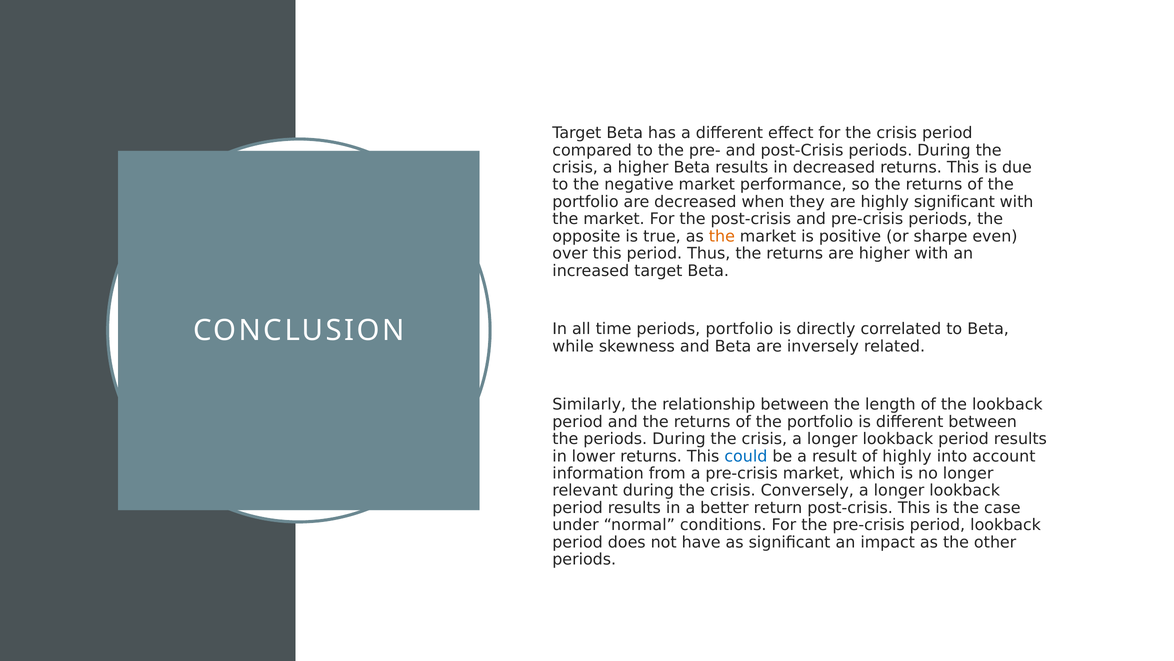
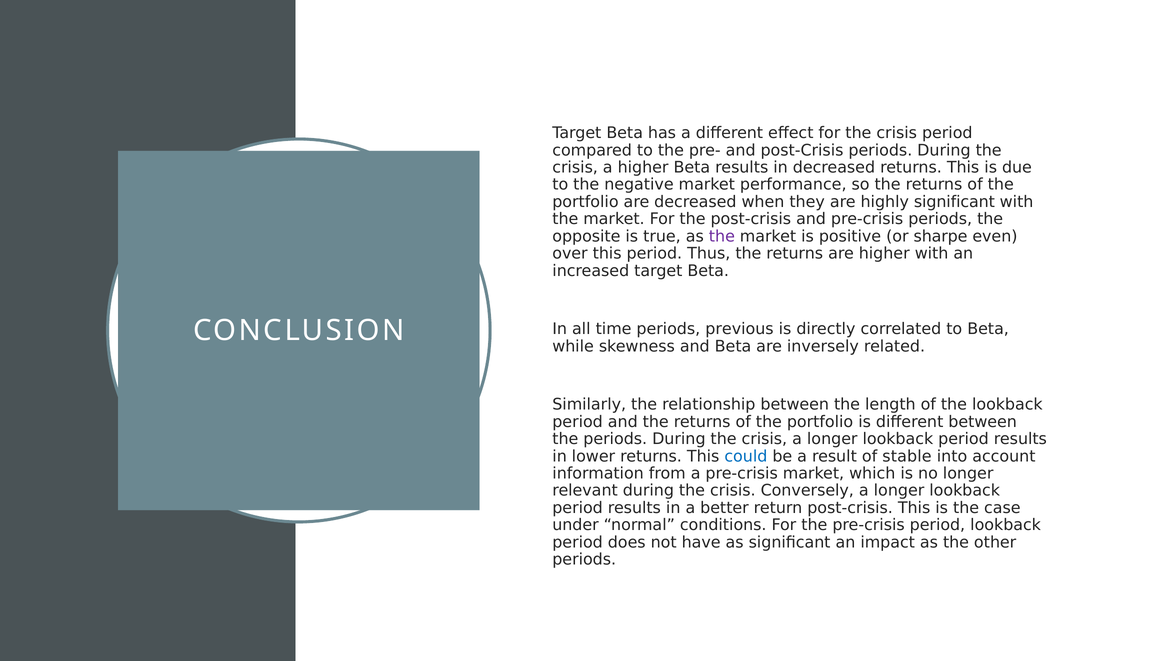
the at (722, 236) colour: orange -> purple
periods portfolio: portfolio -> previous
of highly: highly -> stable
